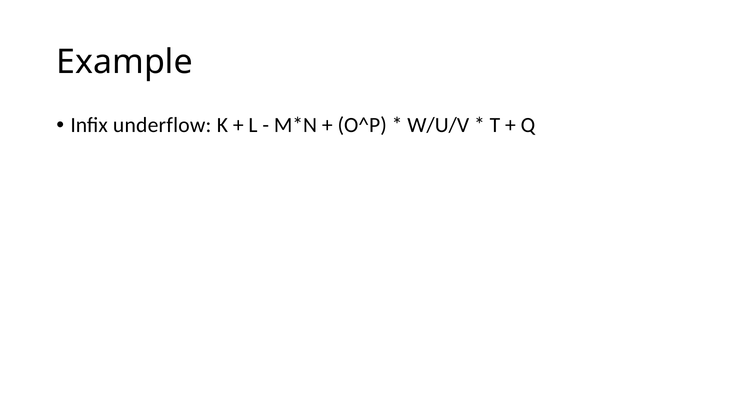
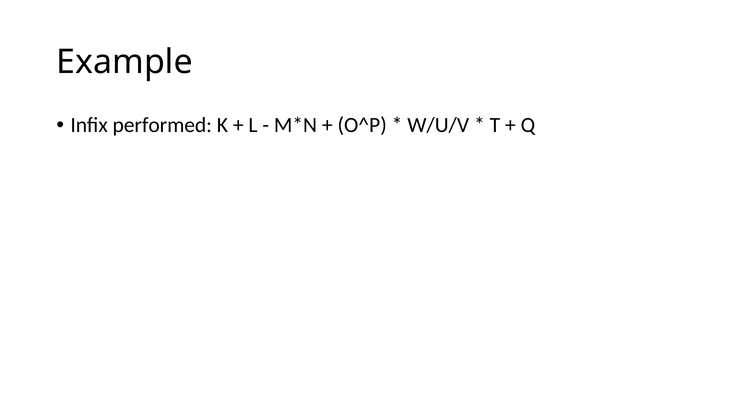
underflow: underflow -> performed
